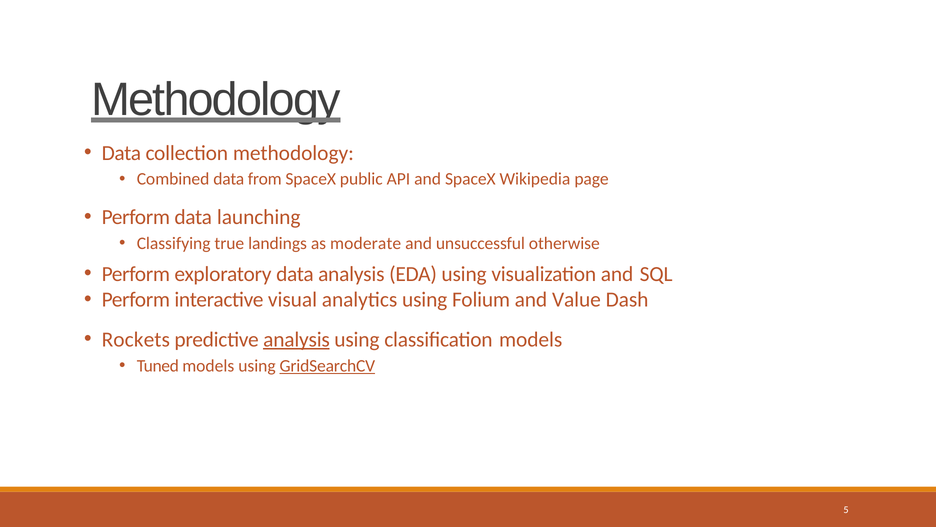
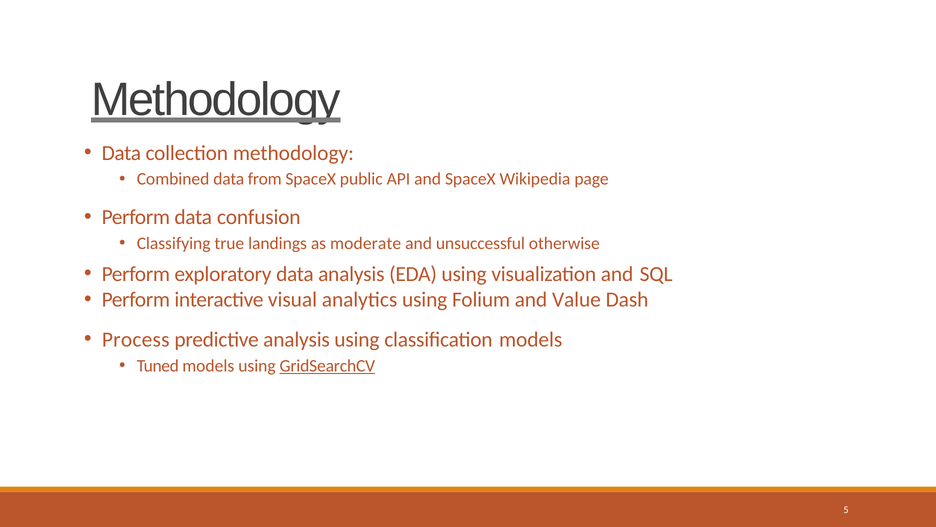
launching: launching -> confusion
Rockets: Rockets -> Process
analysis at (297, 339) underline: present -> none
